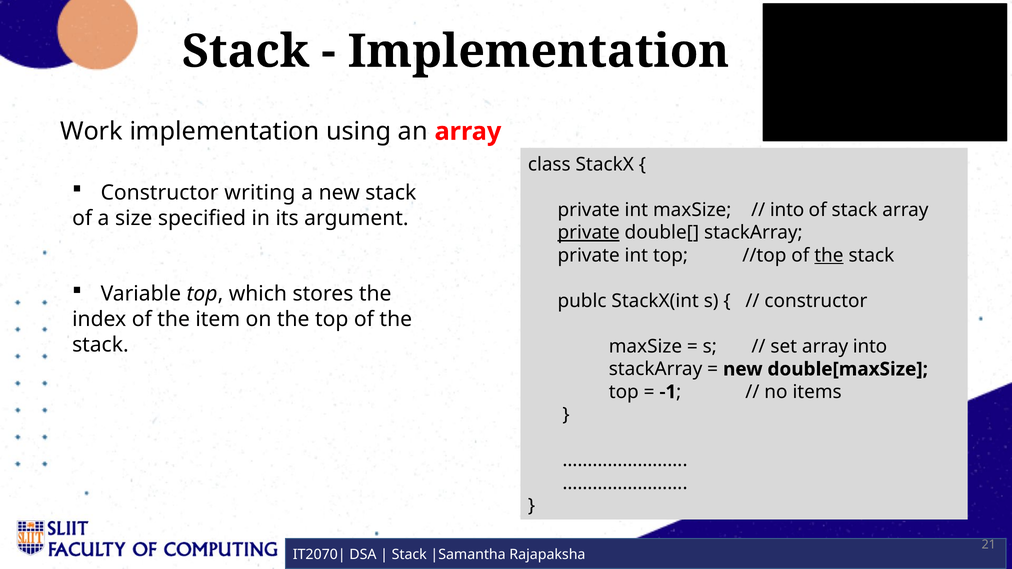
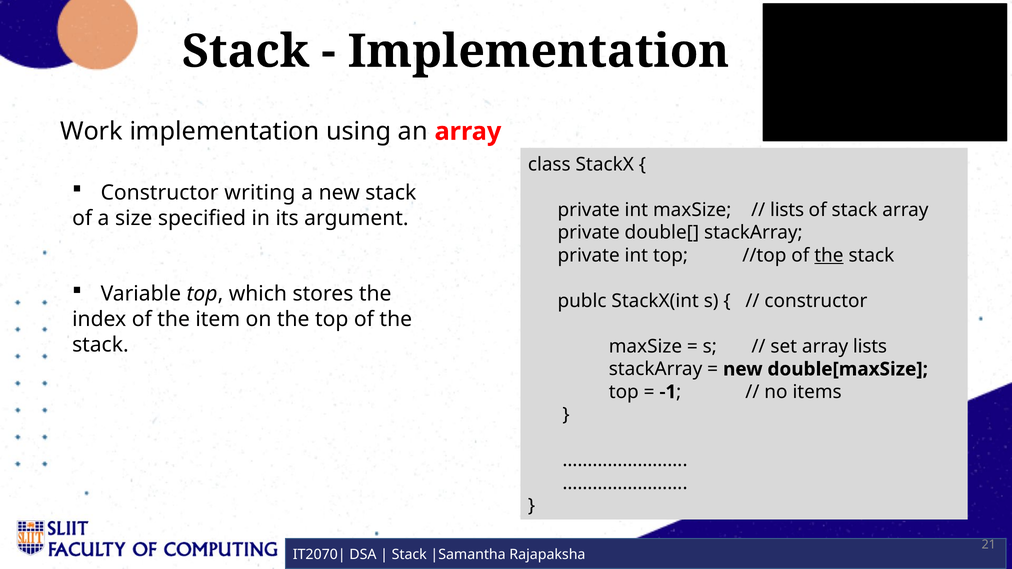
into at (787, 210): into -> lists
private at (589, 233) underline: present -> none
array into: into -> lists
